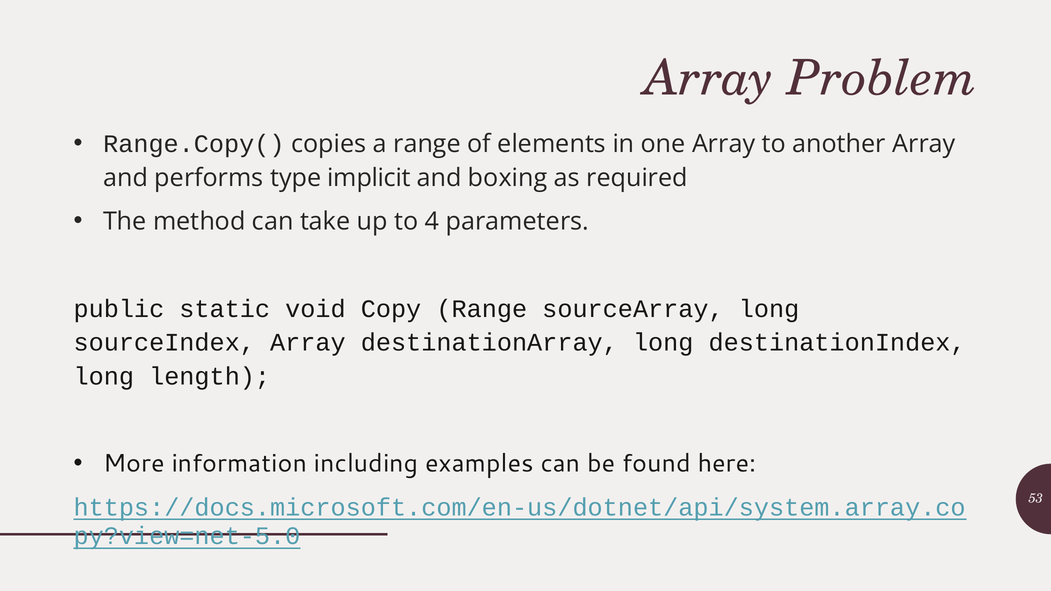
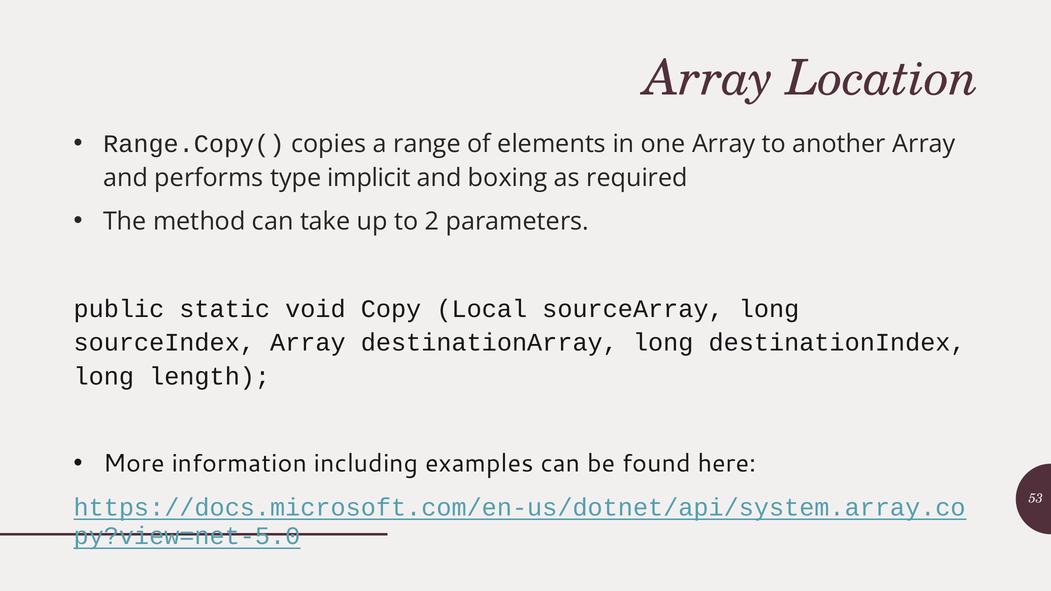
Problem: Problem -> Location
4: 4 -> 2
Copy Range: Range -> Local
